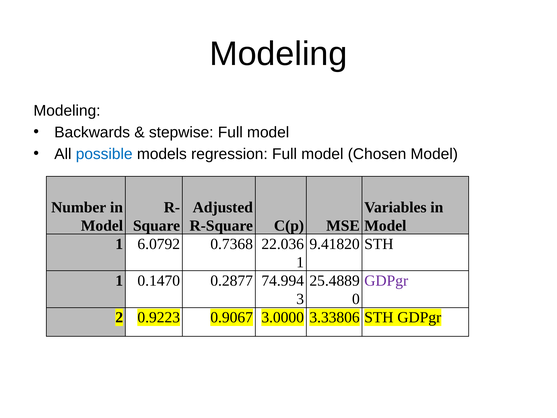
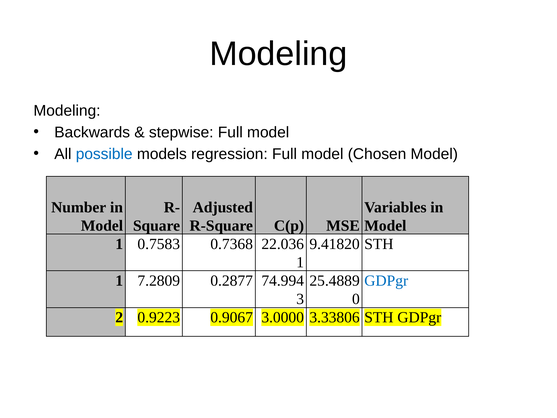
6.0792: 6.0792 -> 0.7583
0.1470: 0.1470 -> 7.2809
GDPgr at (386, 281) colour: purple -> blue
